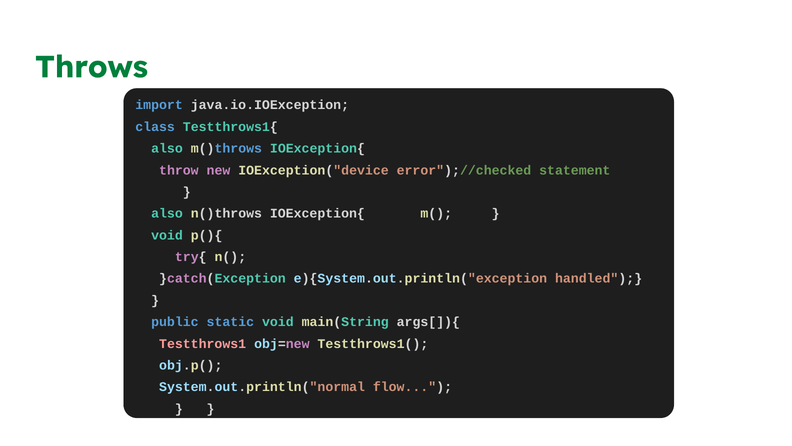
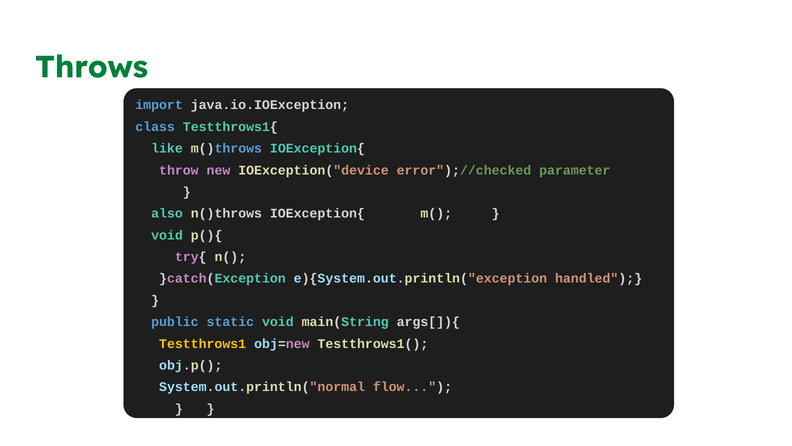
also at (167, 148): also -> like
statement: statement -> parameter
Testthrows1 colour: pink -> yellow
